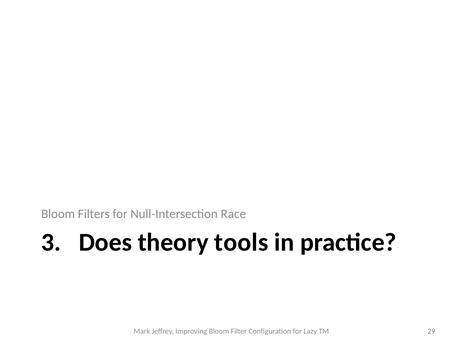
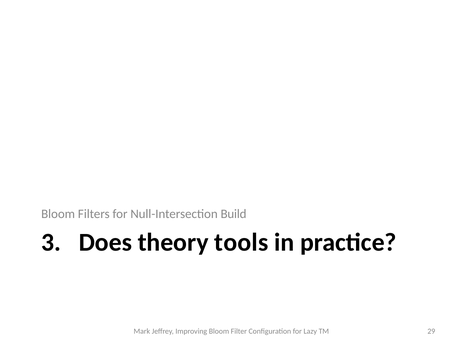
Race: Race -> Build
